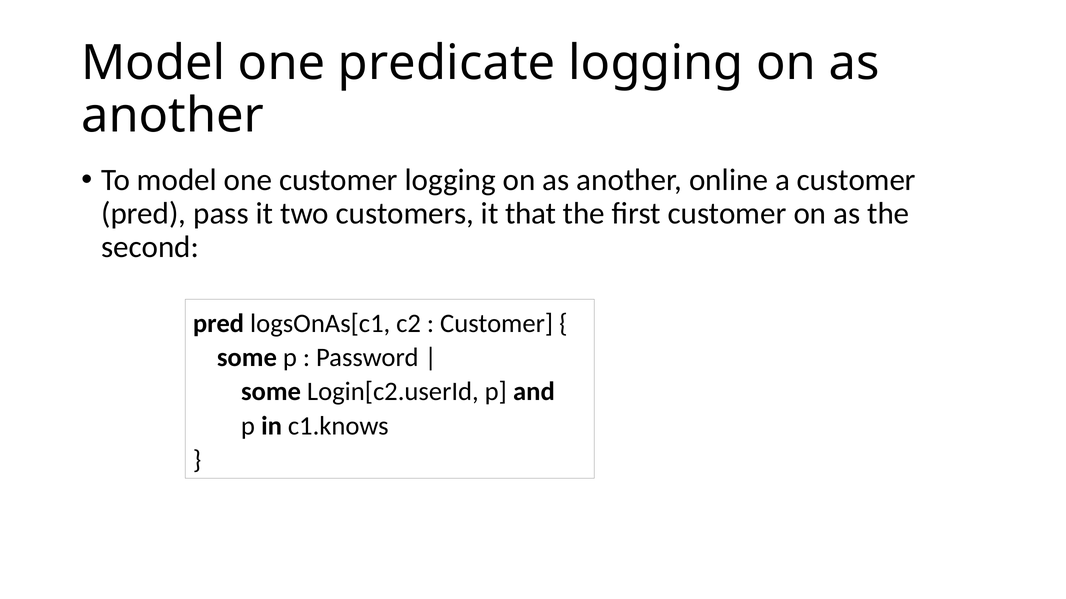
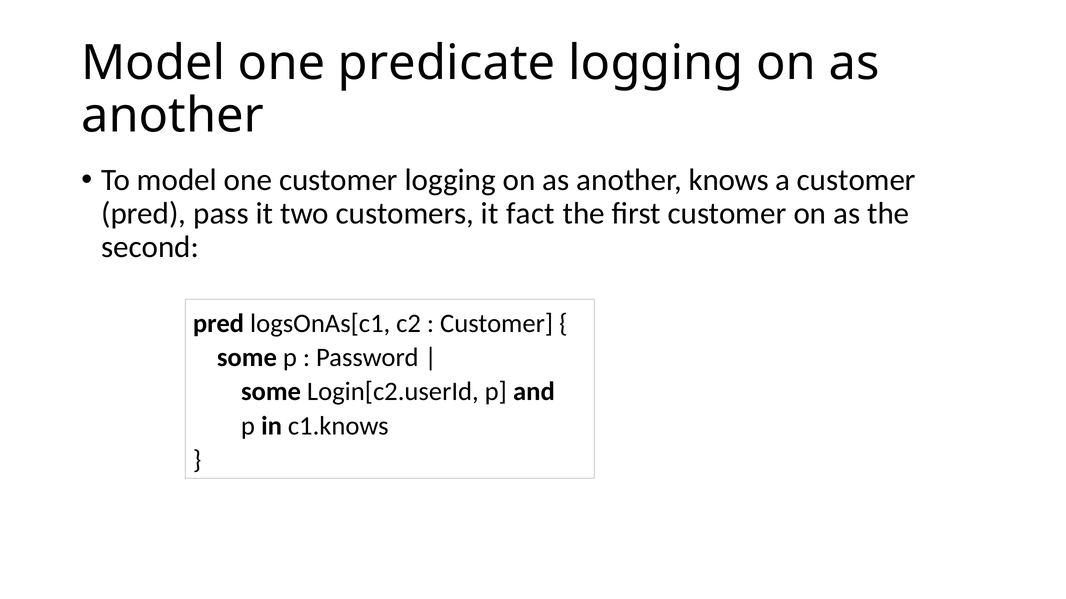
online: online -> knows
that: that -> fact
